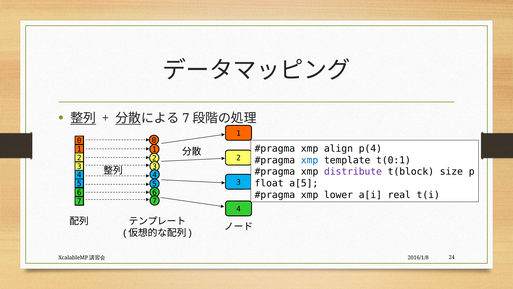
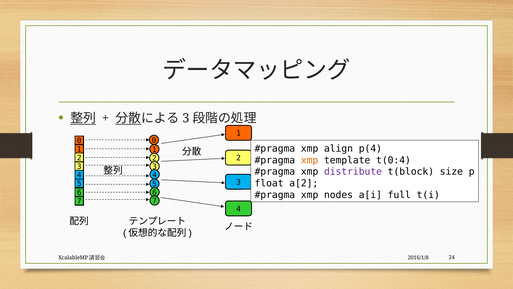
7 at (186, 118): 7 -> 3
xmp at (310, 160) colour: blue -> orange
t(0:1: t(0:1 -> t(0:4
a[5: a[5 -> a[2
lower: lower -> nodes
real: real -> full
